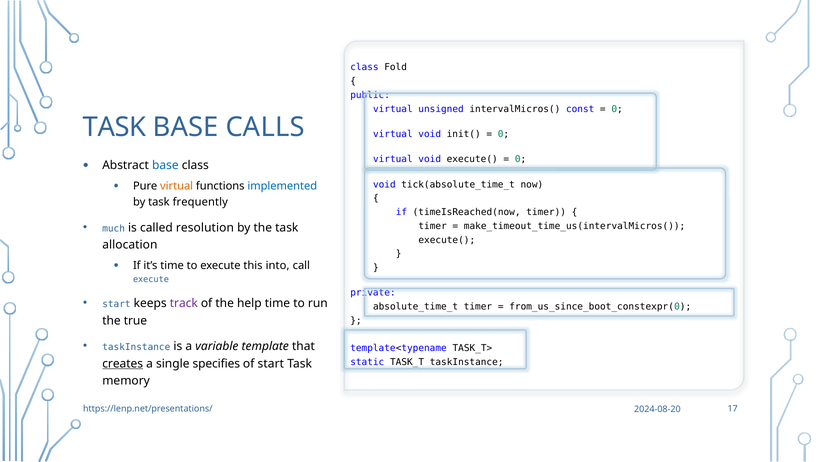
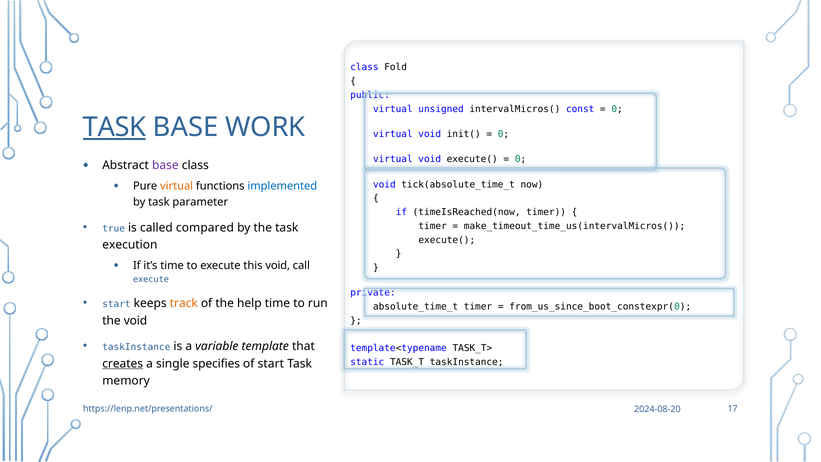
TASK at (115, 127) underline: none -> present
CALLS: CALLS -> WORK
base at (165, 165) colour: blue -> purple
frequently: frequently -> parameter
much: much -> true
resolution: resolution -> compared
allocation: allocation -> execution
this into: into -> void
track colour: purple -> orange
the true: true -> void
